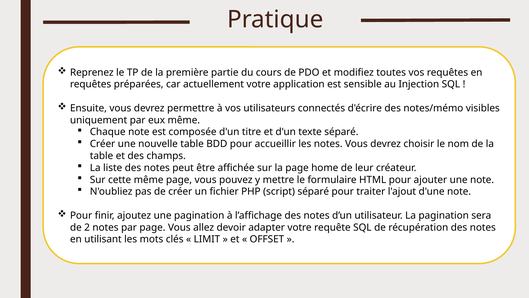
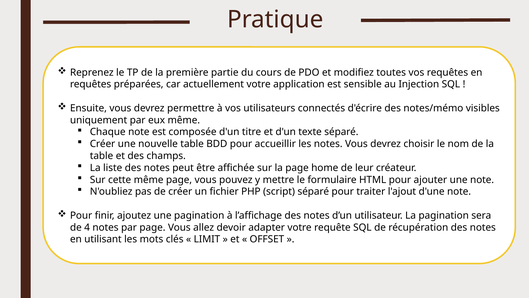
2: 2 -> 4
